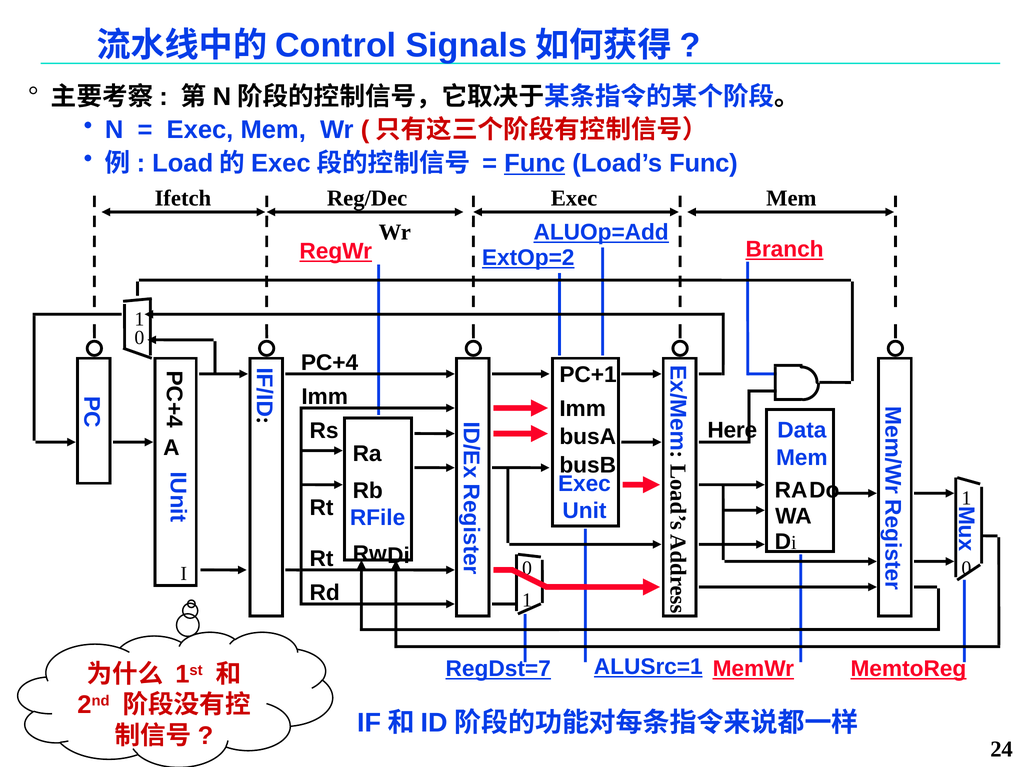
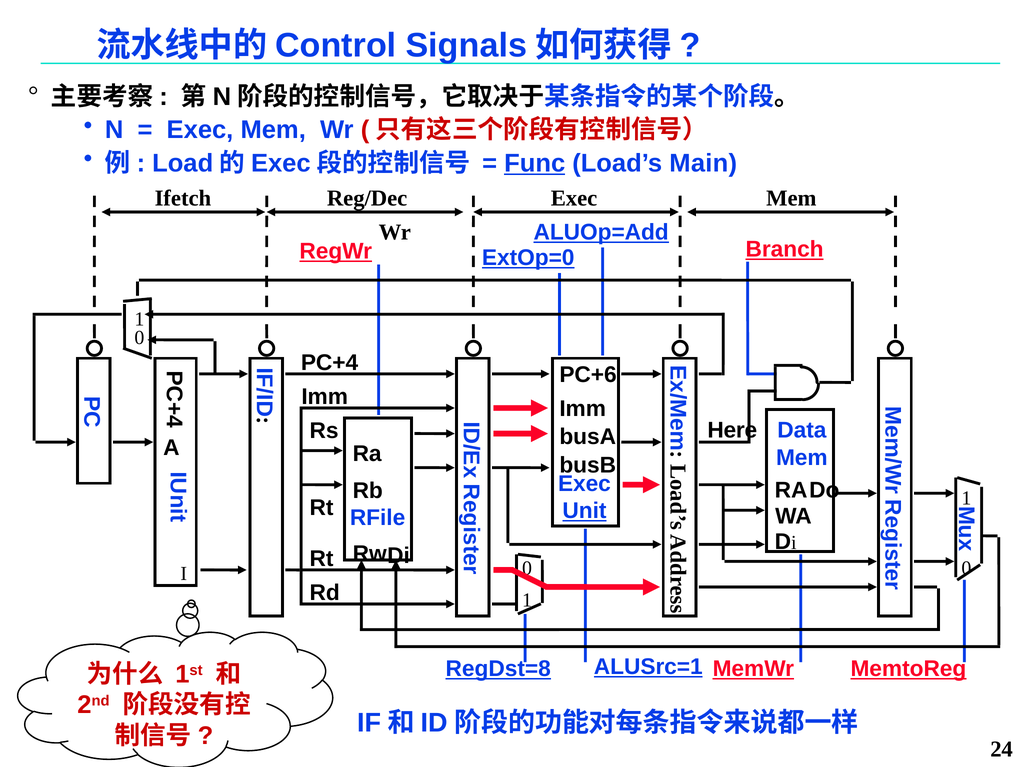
Load’s Func: Func -> Main
ExtOp=2: ExtOp=2 -> ExtOp=0
PC+1: PC+1 -> PC+6
Unit underline: none -> present
RegDst=7: RegDst=7 -> RegDst=8
